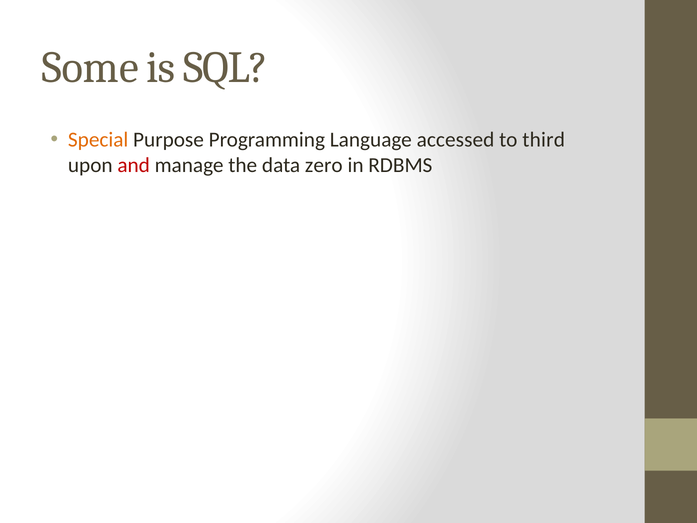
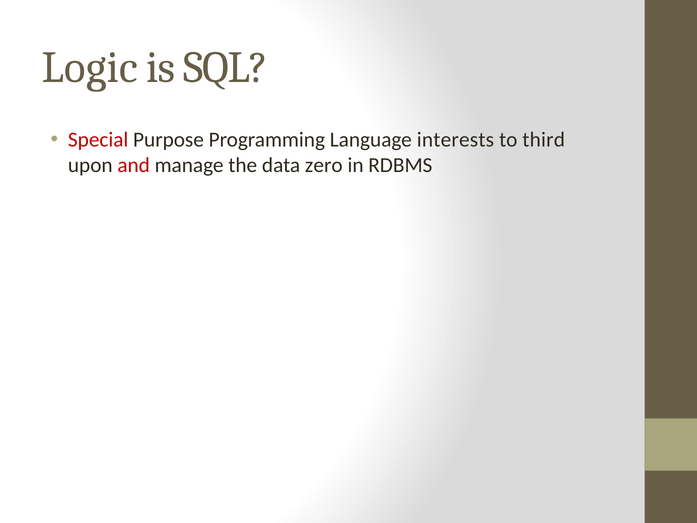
Some: Some -> Logic
Special colour: orange -> red
accessed: accessed -> interests
